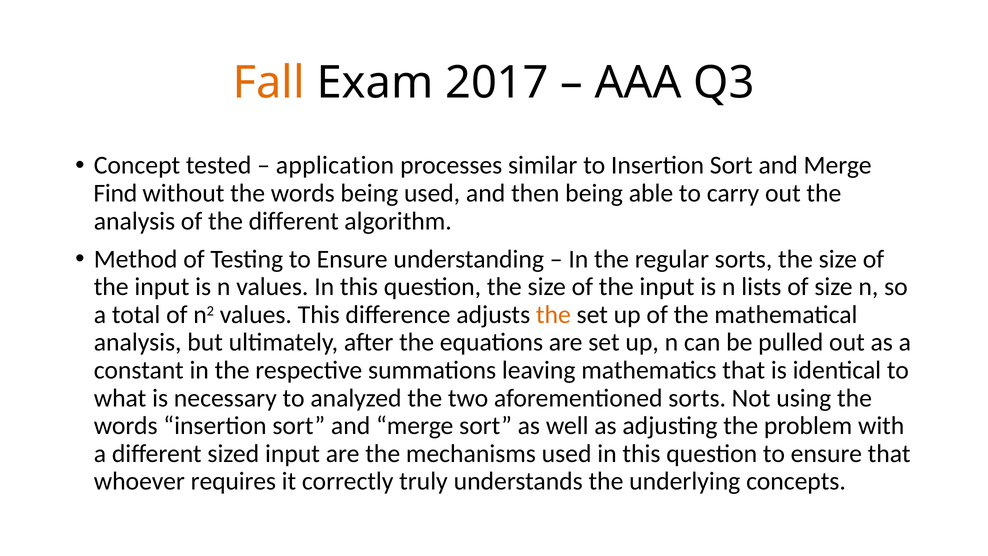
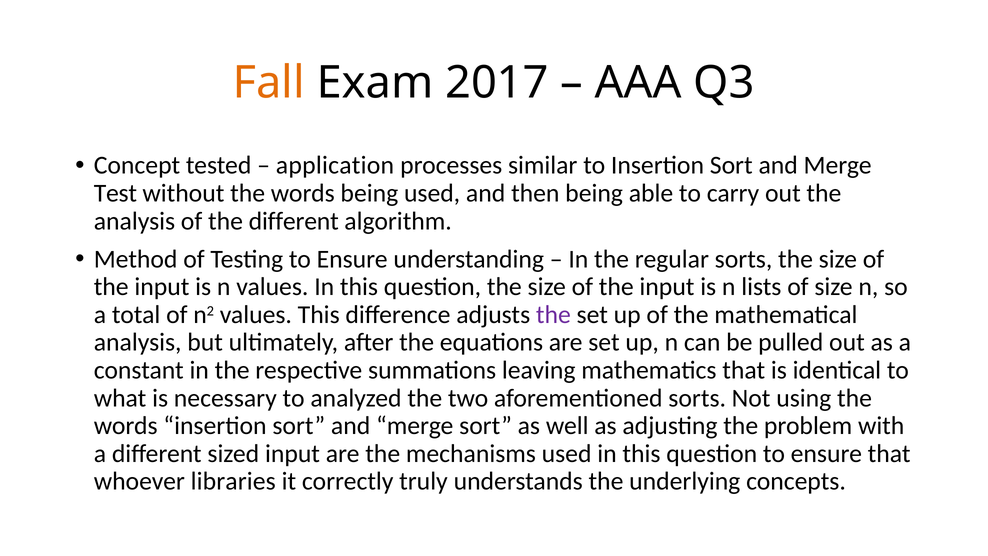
Find: Find -> Test
the at (553, 315) colour: orange -> purple
requires: requires -> libraries
